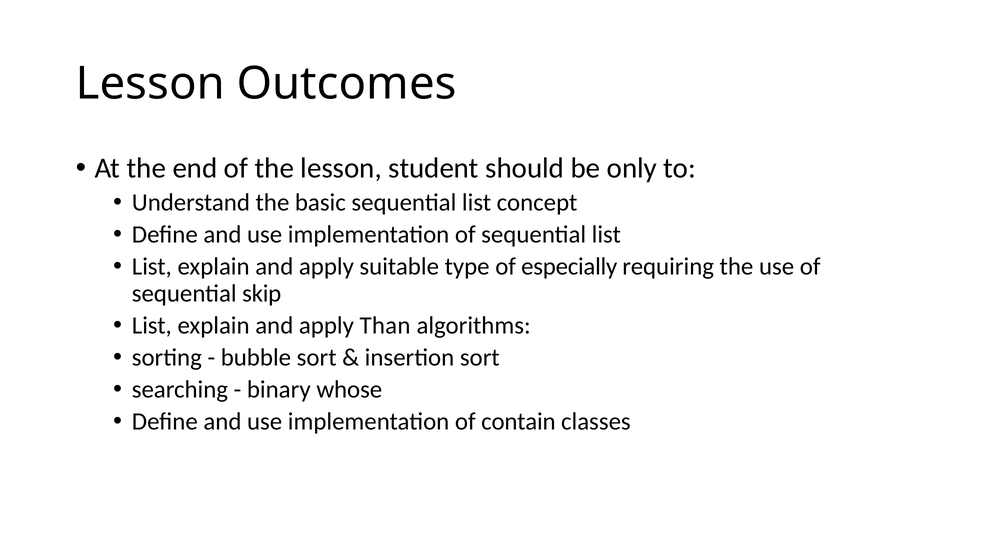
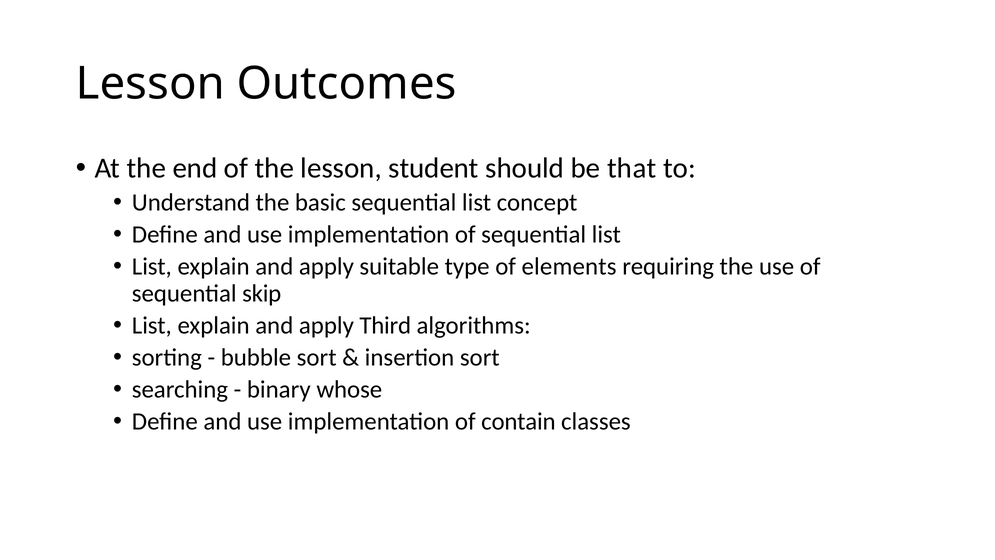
only: only -> that
especially: especially -> elements
Than: Than -> Third
